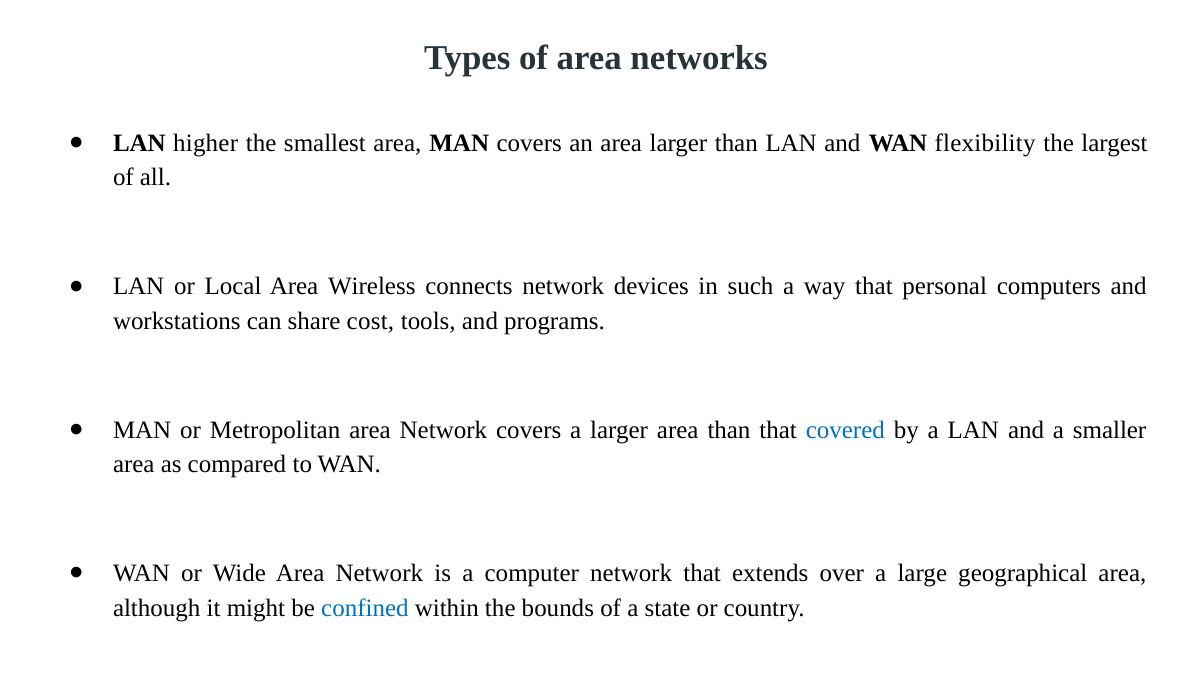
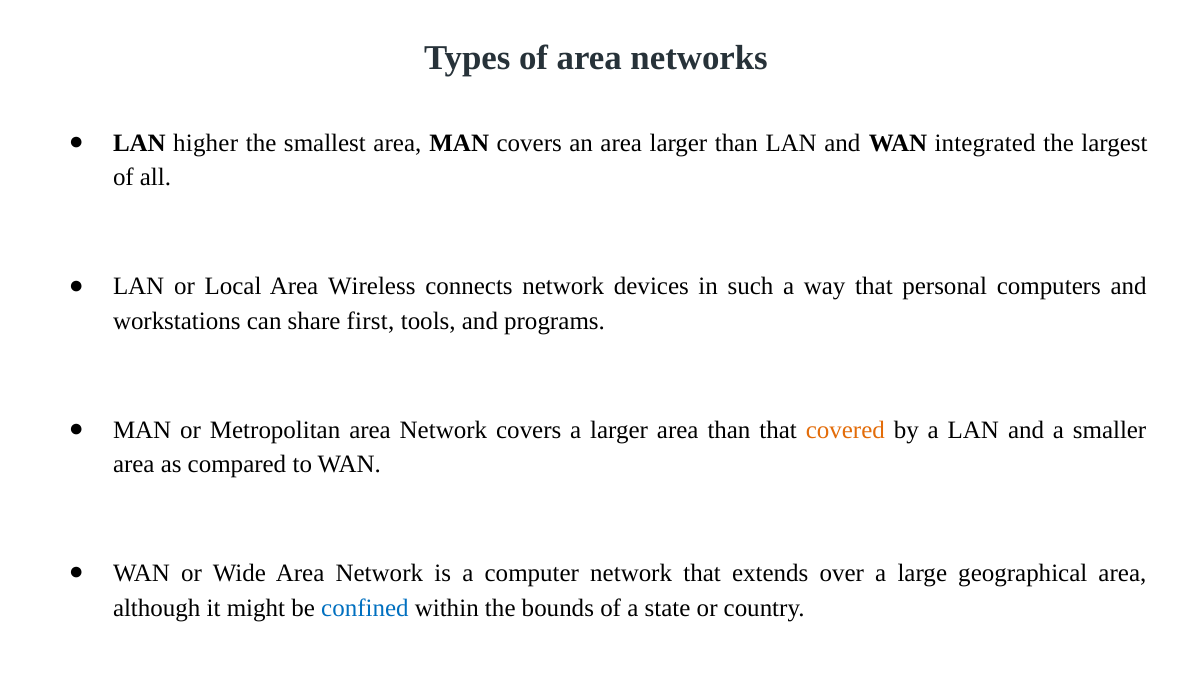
flexibility: flexibility -> integrated
cost: cost -> first
covered colour: blue -> orange
